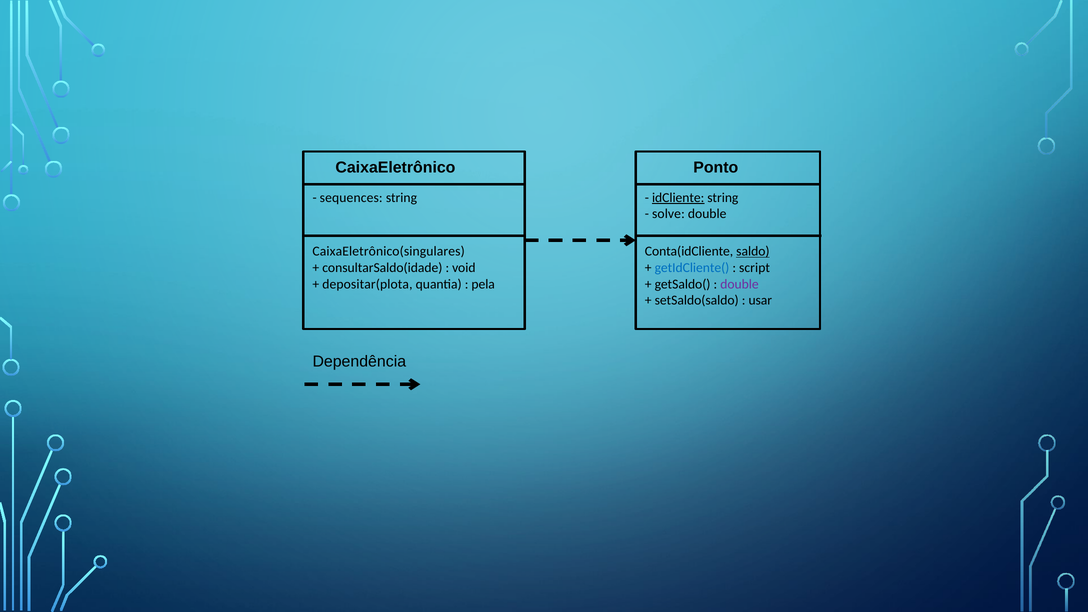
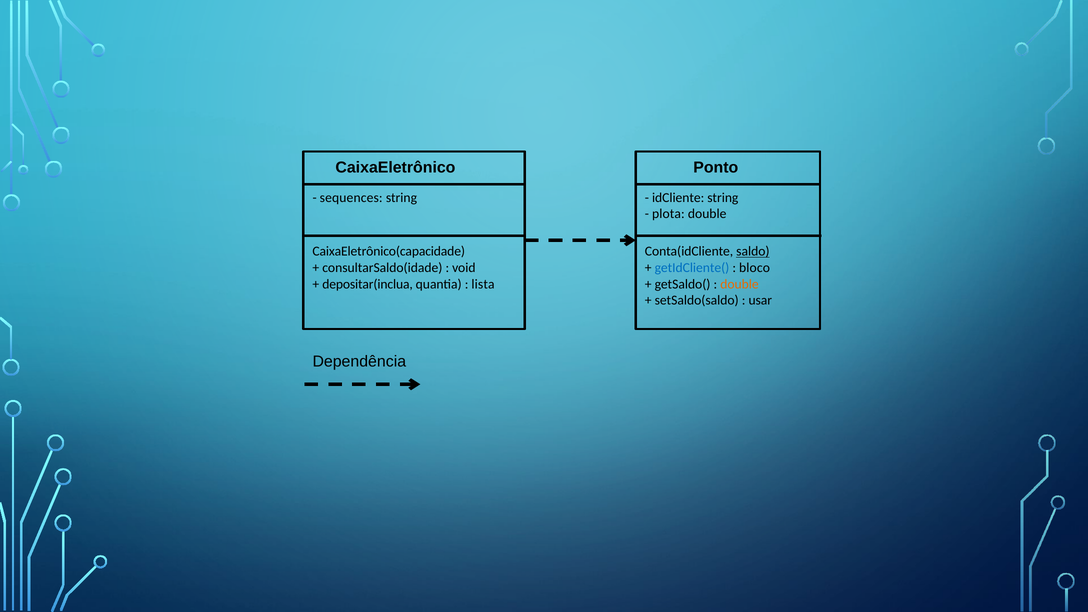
idCliente underline: present -> none
solve: solve -> plota
CaixaEletrônico(singulares: CaixaEletrônico(singulares -> CaixaEletrônico(capacidade
script: script -> bloco
depositar(plota: depositar(plota -> depositar(inclua
pela: pela -> lista
double at (740, 284) colour: purple -> orange
